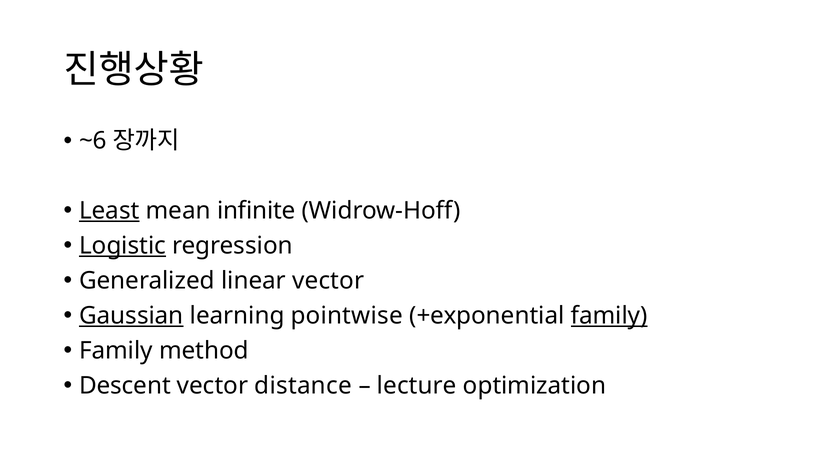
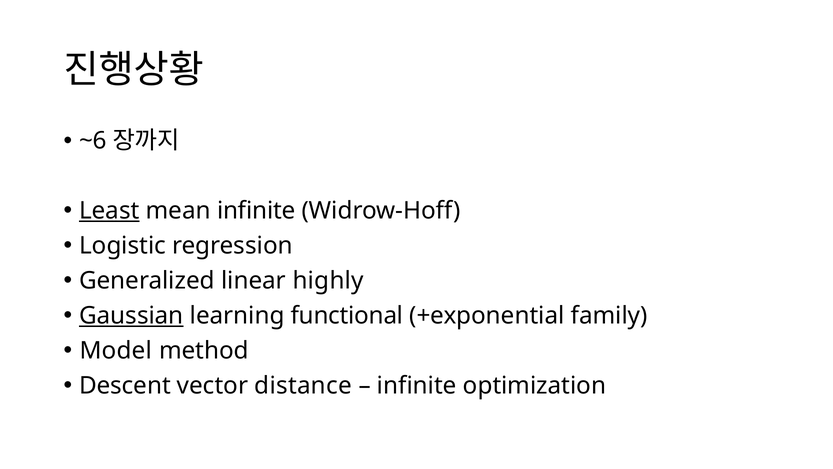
Logistic underline: present -> none
linear vector: vector -> highly
pointwise: pointwise -> functional
family at (609, 315) underline: present -> none
Family at (116, 350): Family -> Model
lecture at (417, 385): lecture -> infinite
